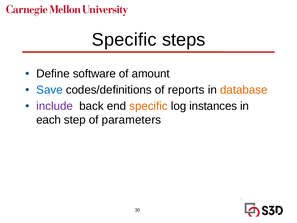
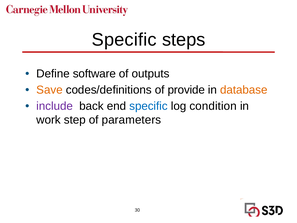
amount: amount -> outputs
Save colour: blue -> orange
reports: reports -> provide
specific at (148, 106) colour: orange -> blue
instances: instances -> condition
each: each -> work
